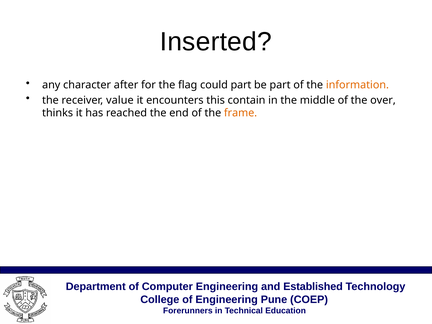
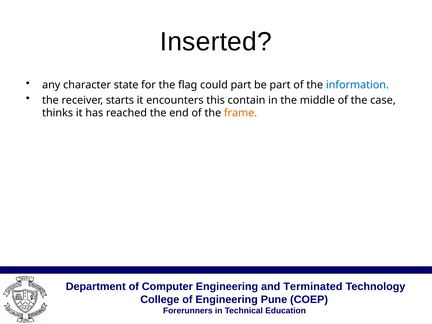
after: after -> state
information colour: orange -> blue
value: value -> starts
over: over -> case
Established: Established -> Terminated
